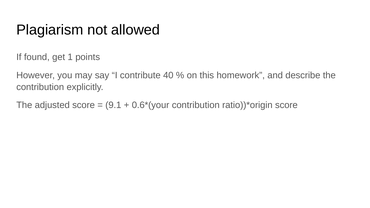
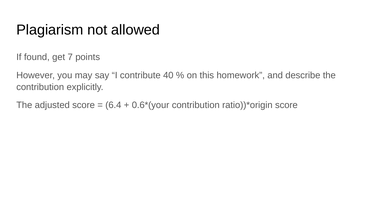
1: 1 -> 7
9.1: 9.1 -> 6.4
